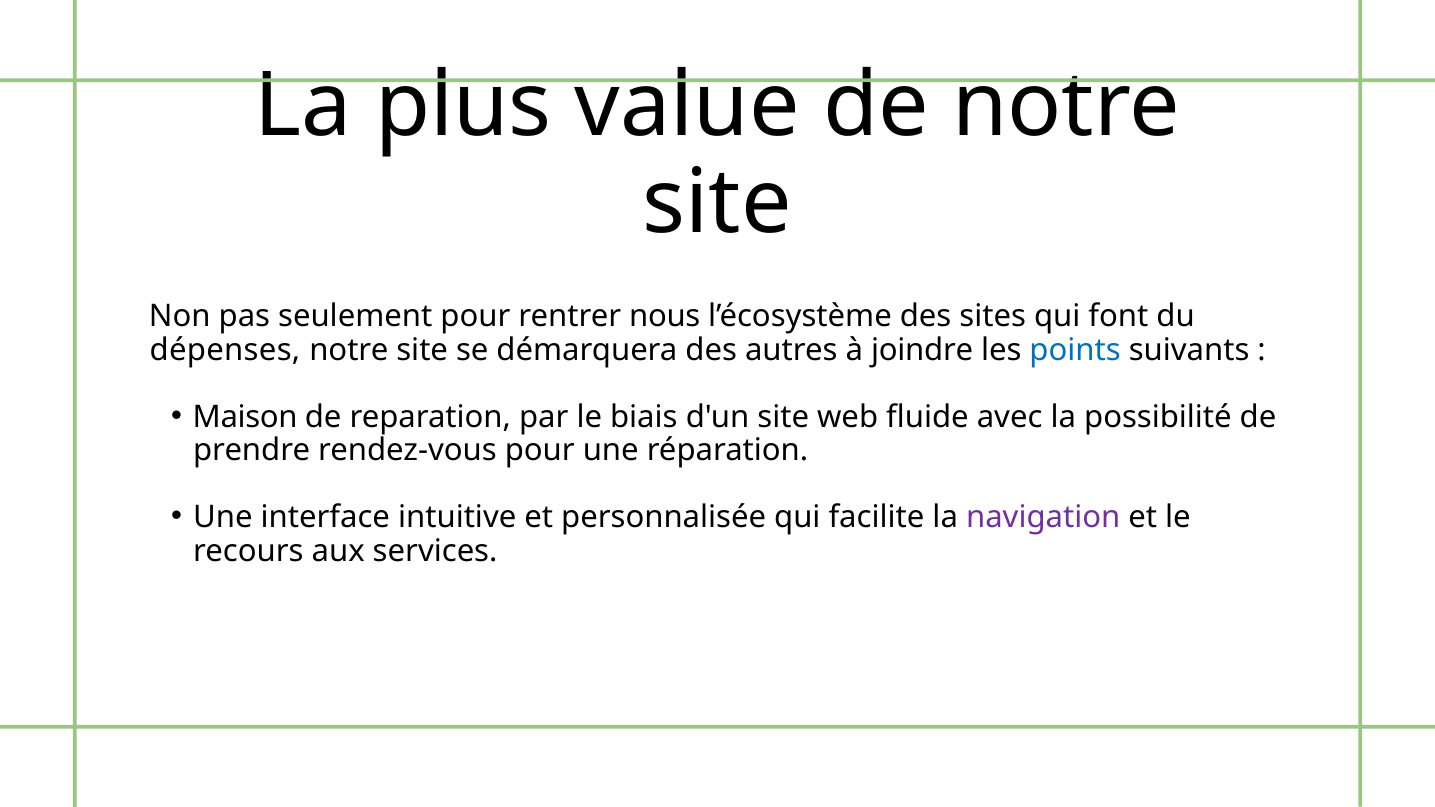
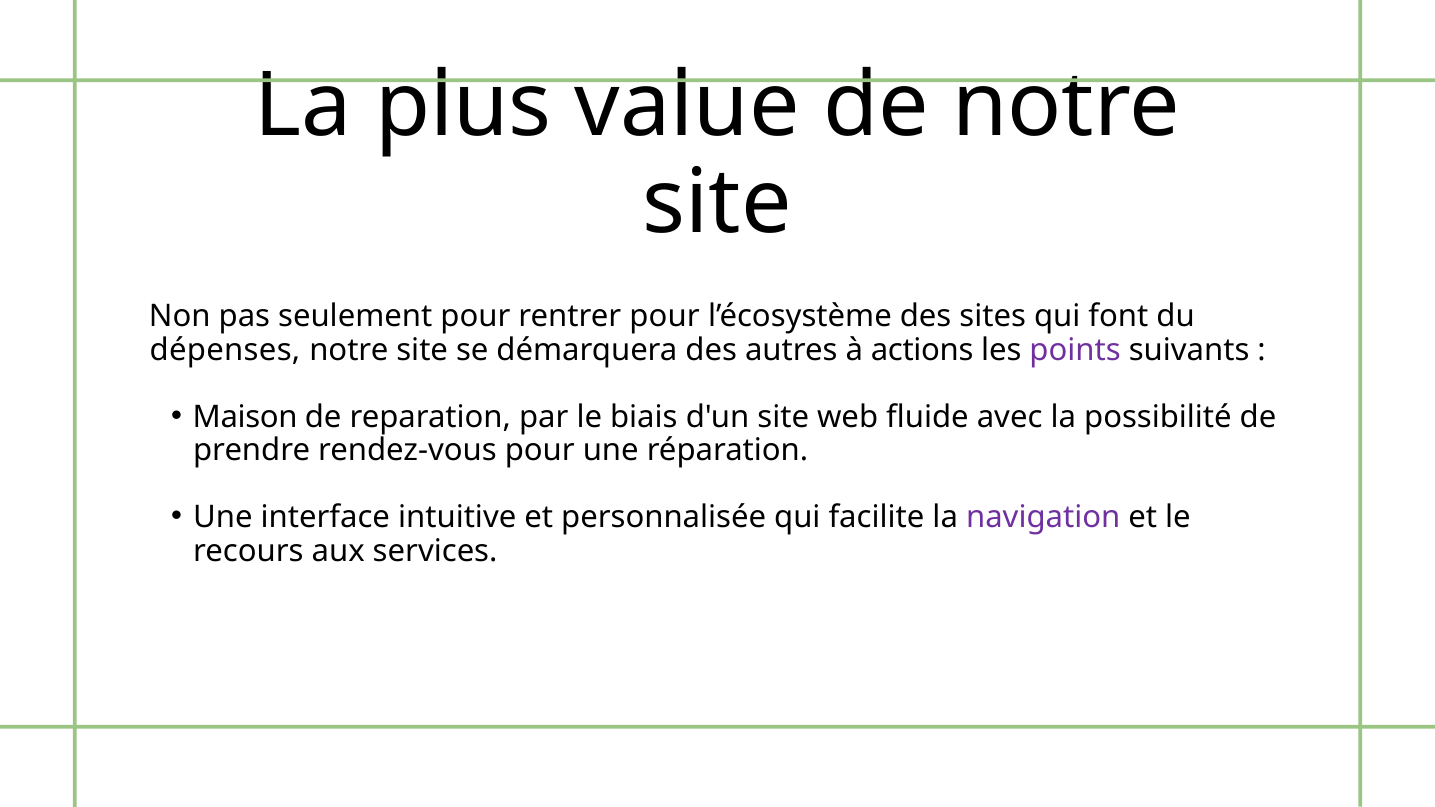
rentrer nous: nous -> pour
joindre: joindre -> actions
points colour: blue -> purple
